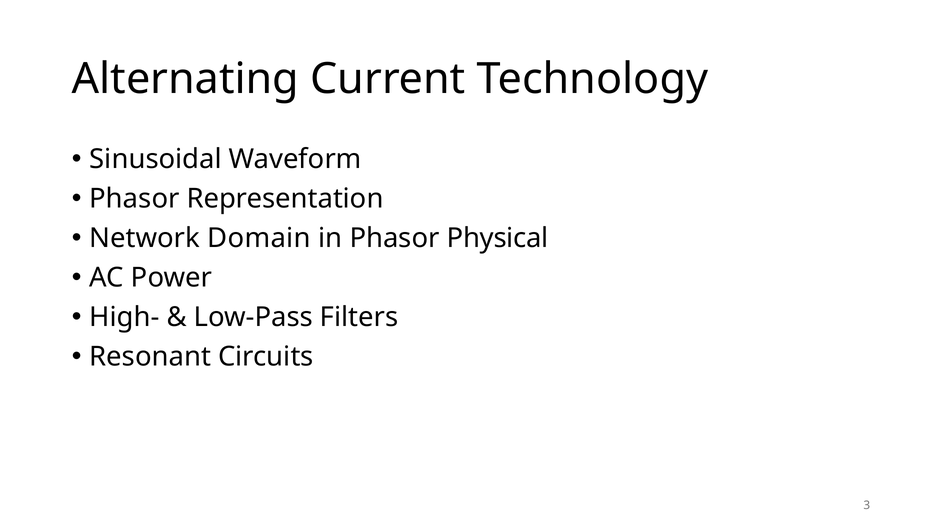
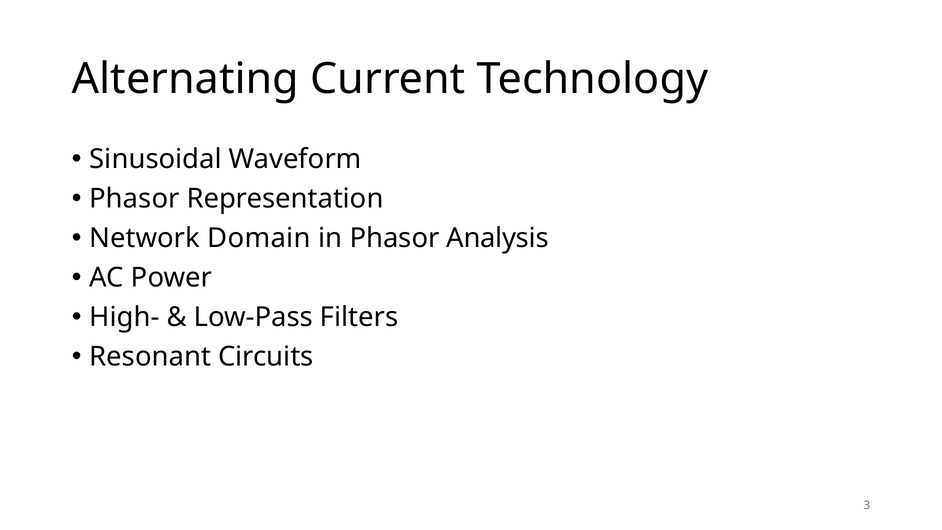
Physical: Physical -> Analysis
